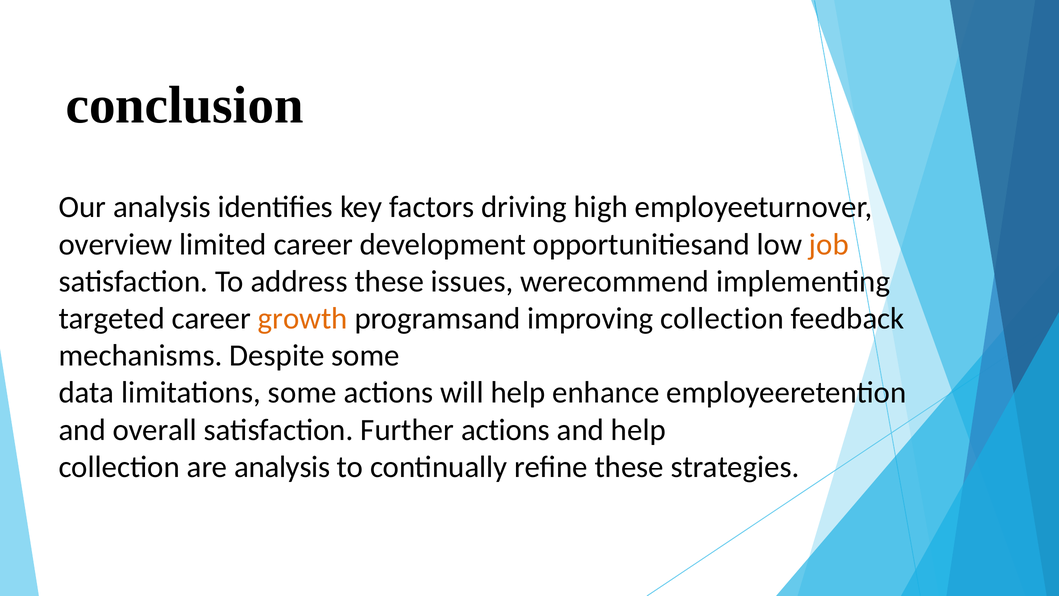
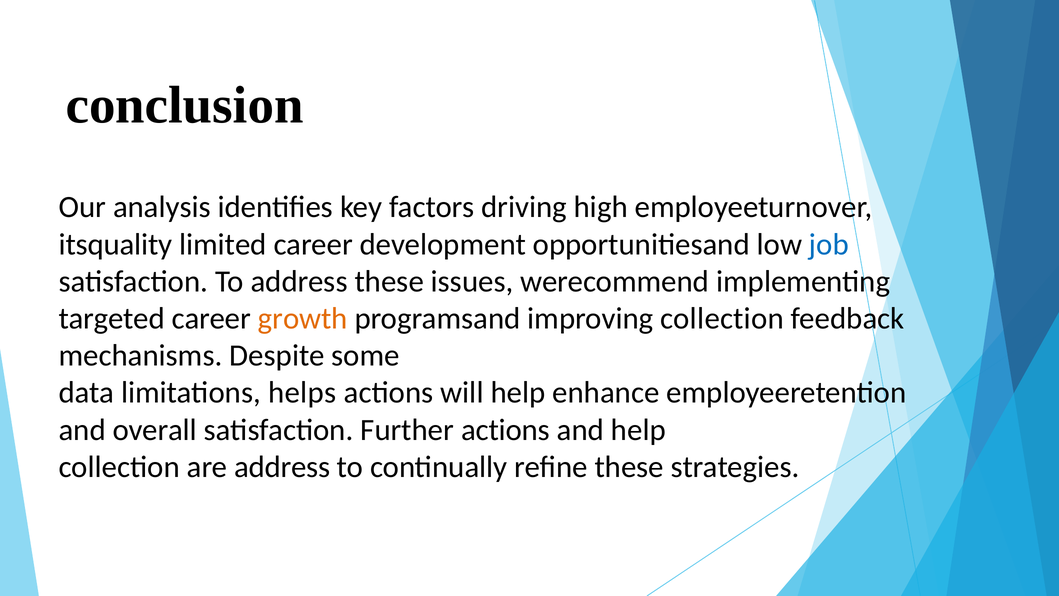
overview: overview -> itsquality
job colour: orange -> blue
limitations some: some -> helps
are analysis: analysis -> address
